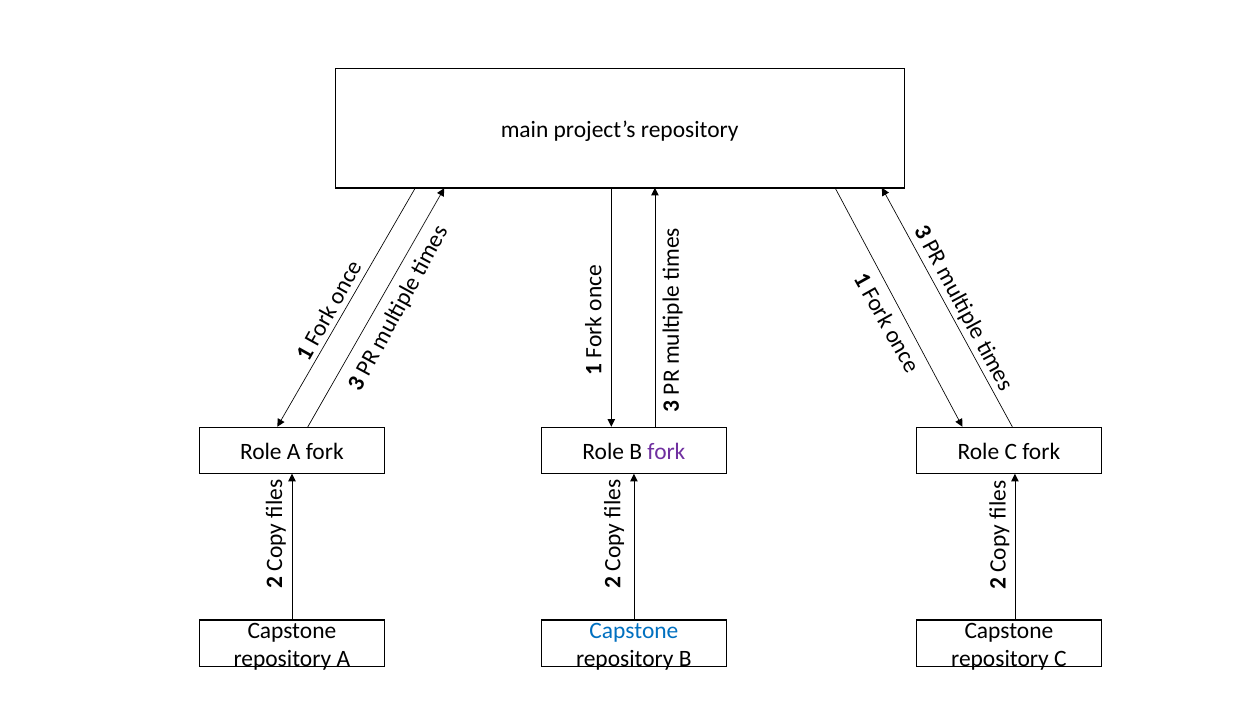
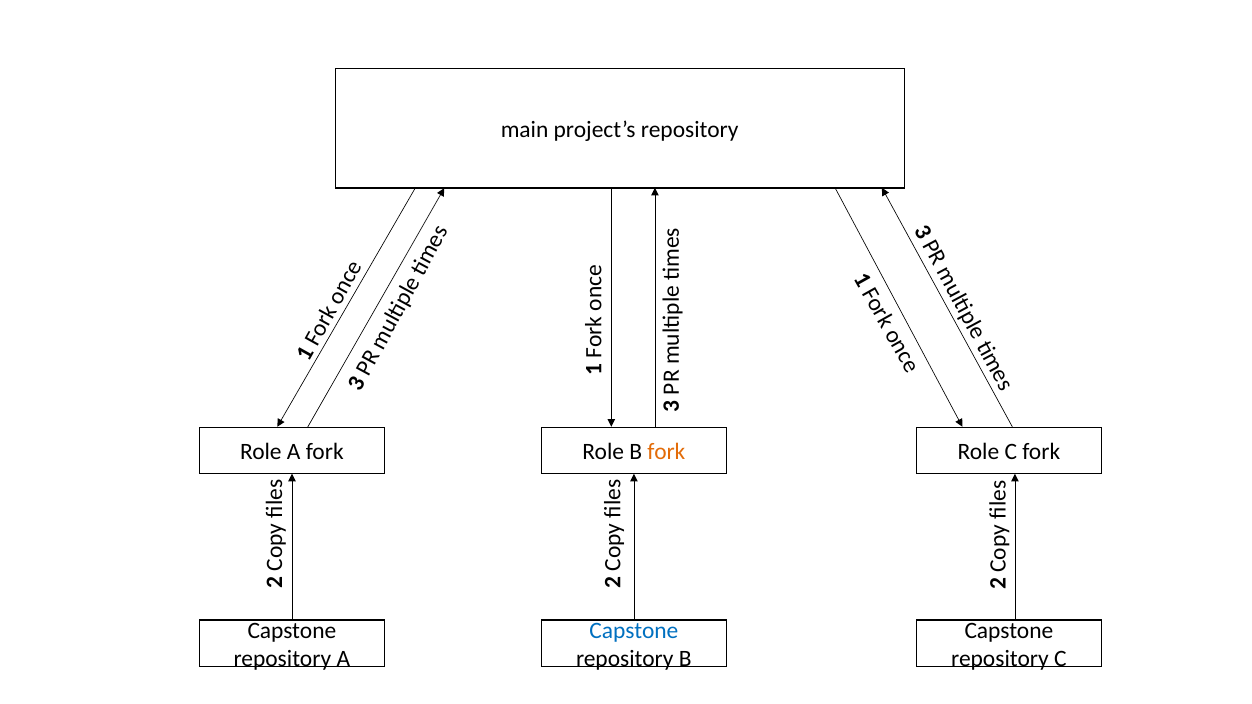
fork at (666, 452) colour: purple -> orange
